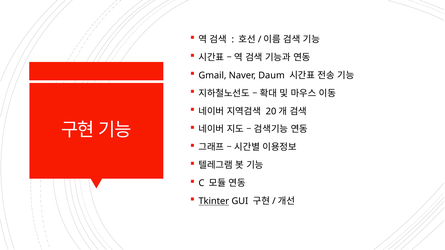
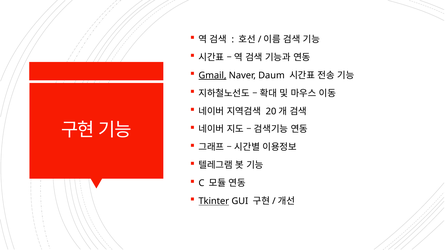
Gmail underline: none -> present
